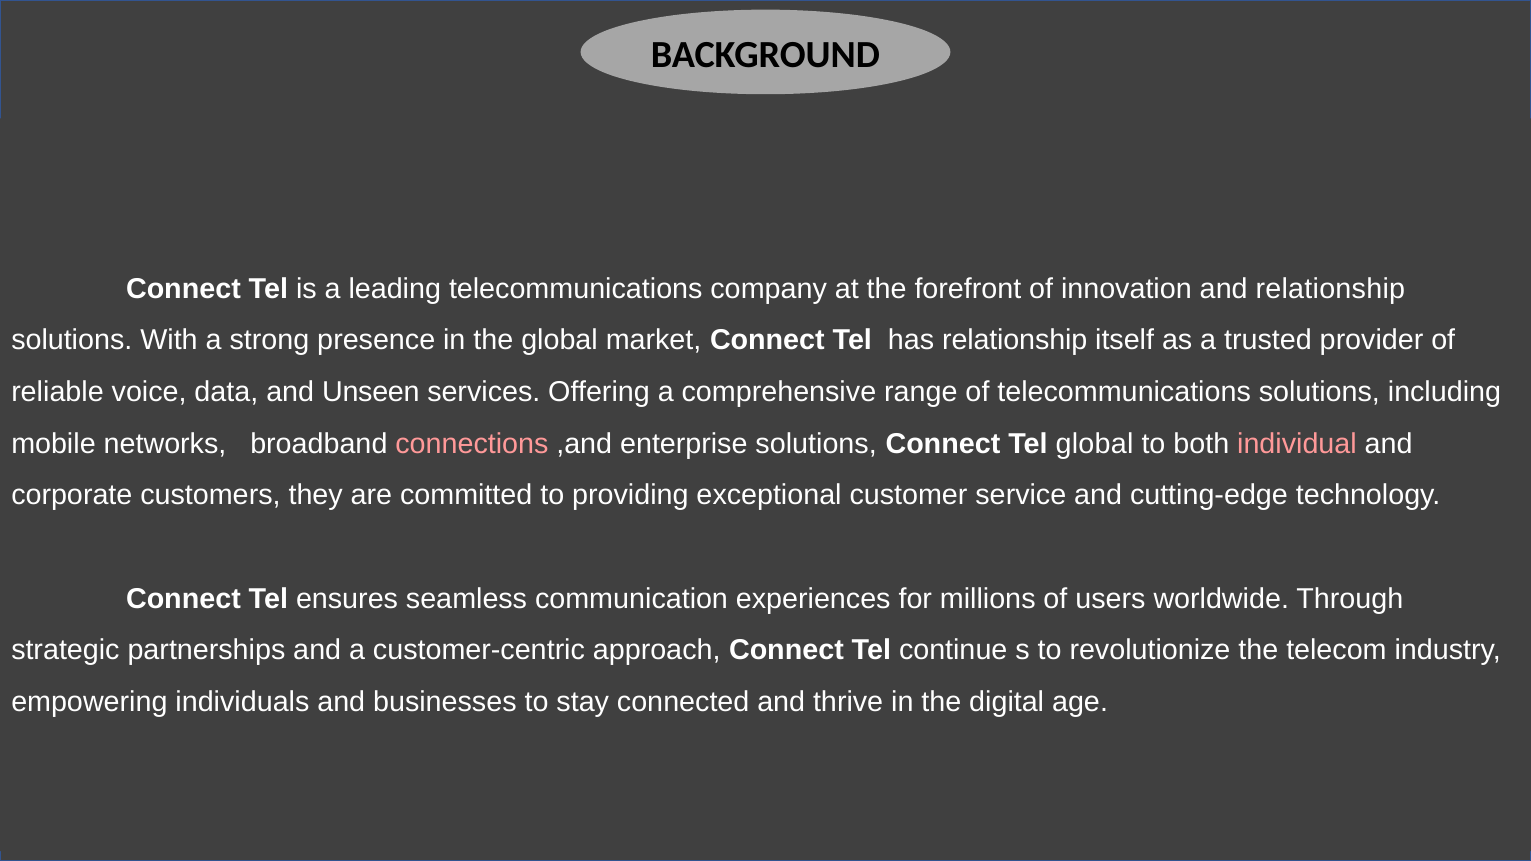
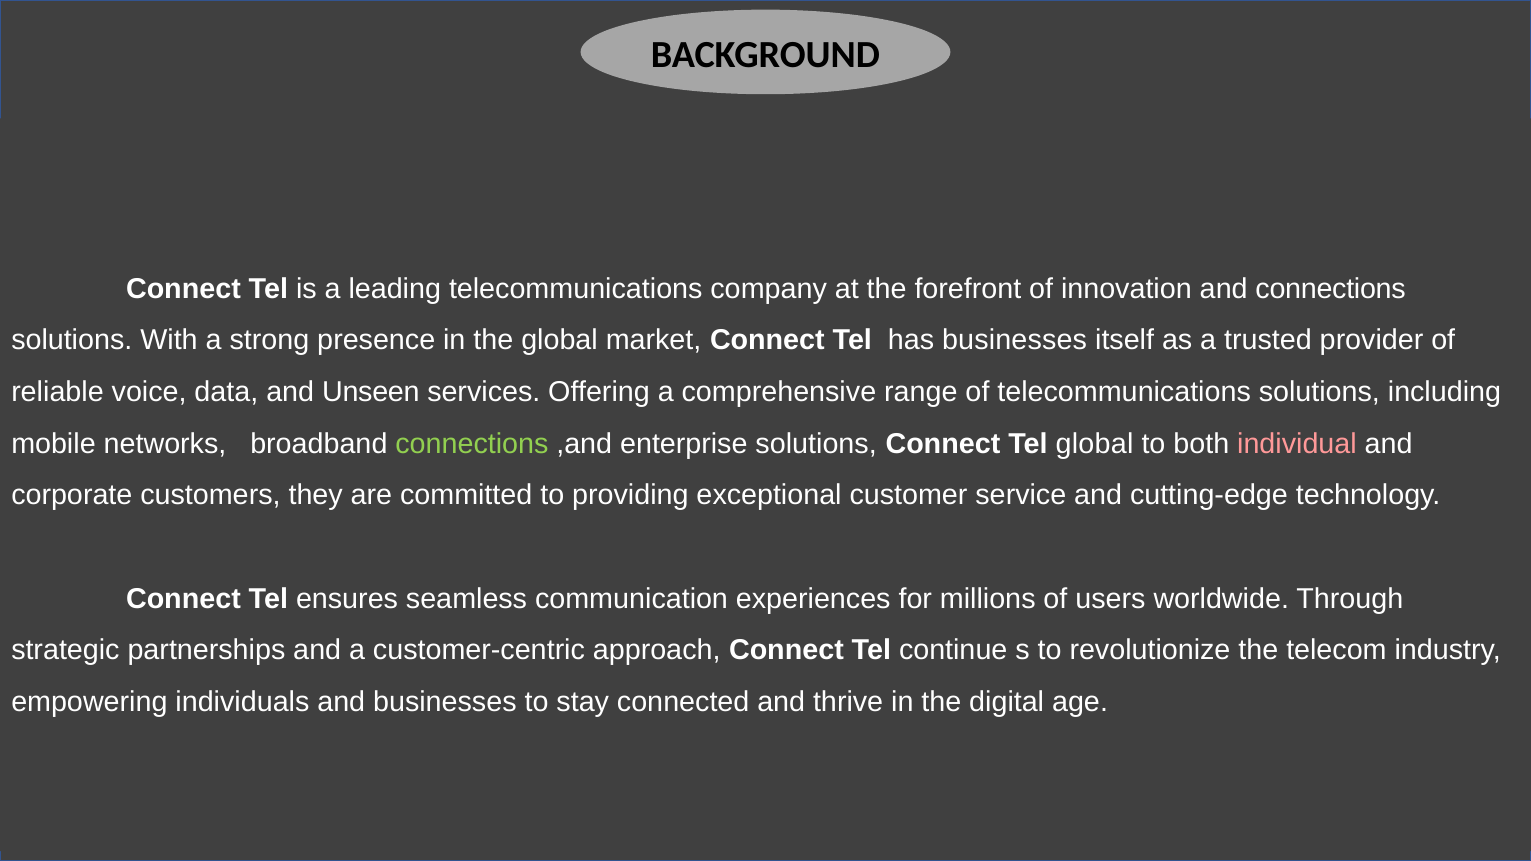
and relationship: relationship -> connections
has relationship: relationship -> businesses
connections at (472, 444) colour: pink -> light green
